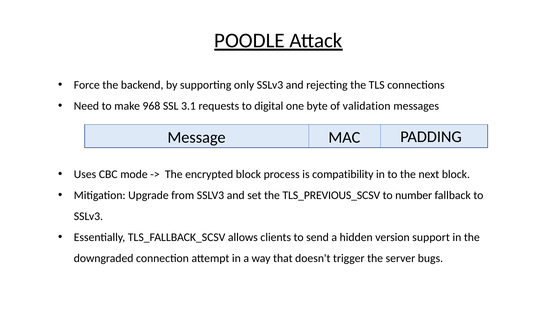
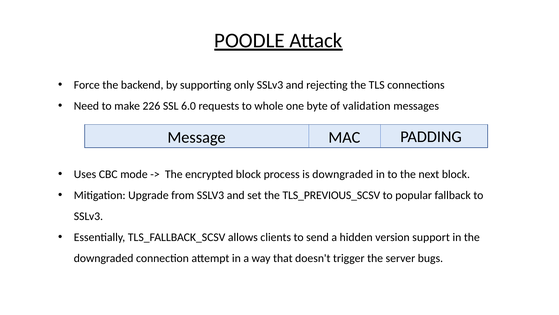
968: 968 -> 226
3.1: 3.1 -> 6.0
digital: digital -> whole
is compatibility: compatibility -> downgraded
number: number -> popular
